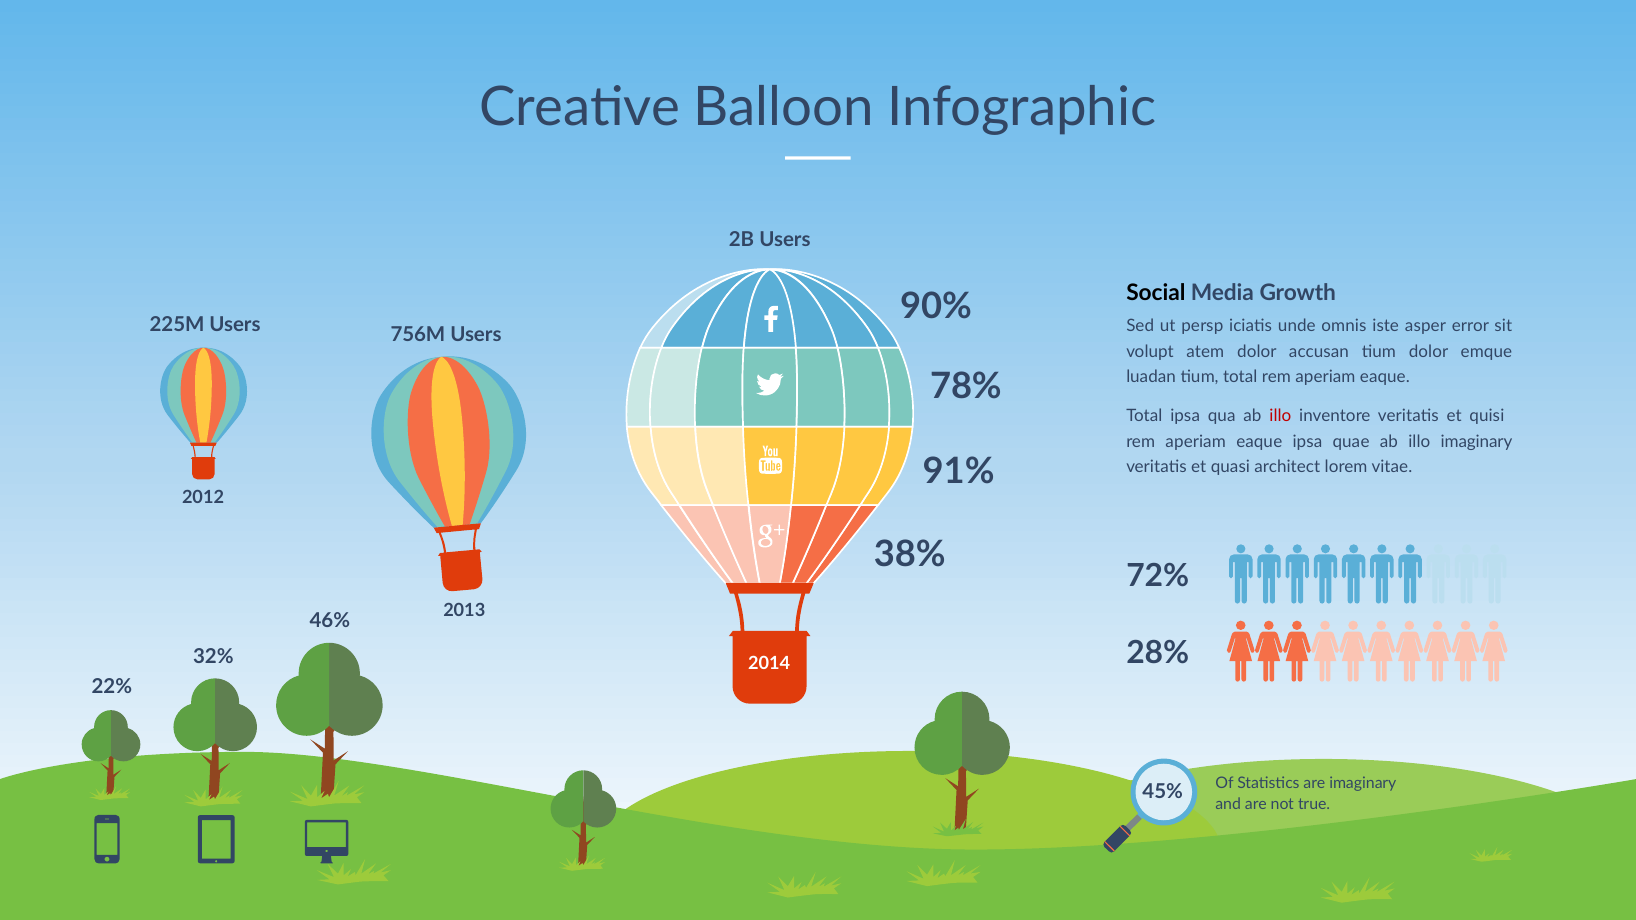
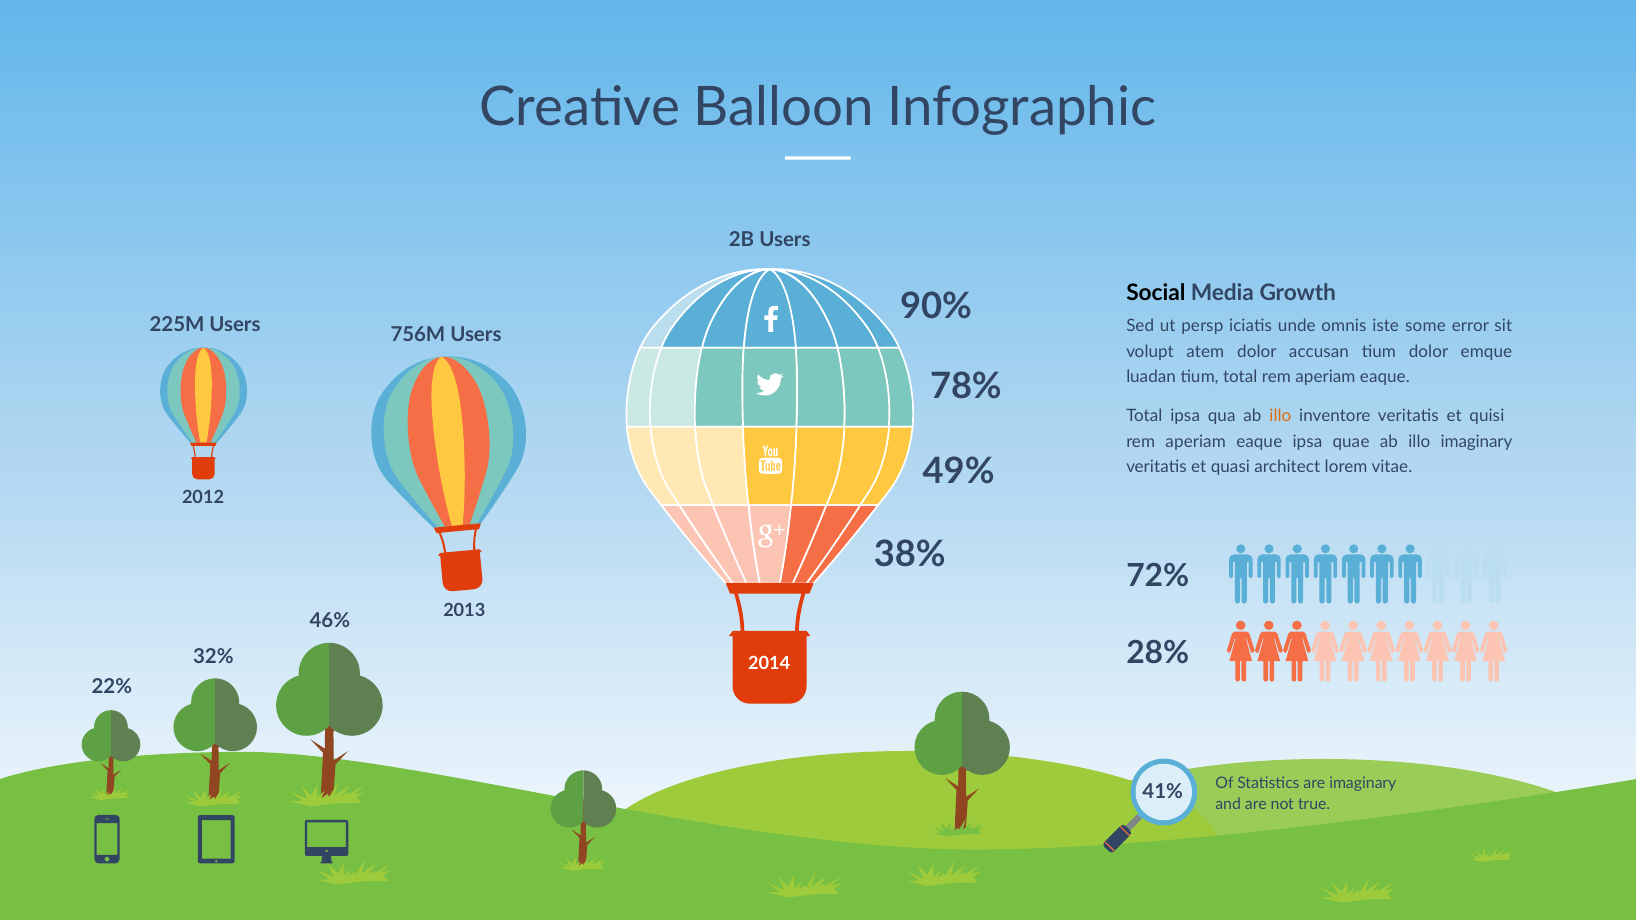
asper: asper -> some
illo at (1280, 416) colour: red -> orange
91%: 91% -> 49%
45%: 45% -> 41%
